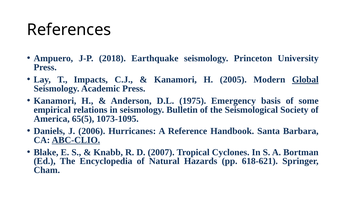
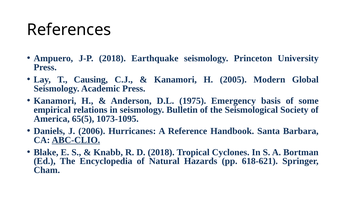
Impacts: Impacts -> Causing
Global underline: present -> none
D 2007: 2007 -> 2018
